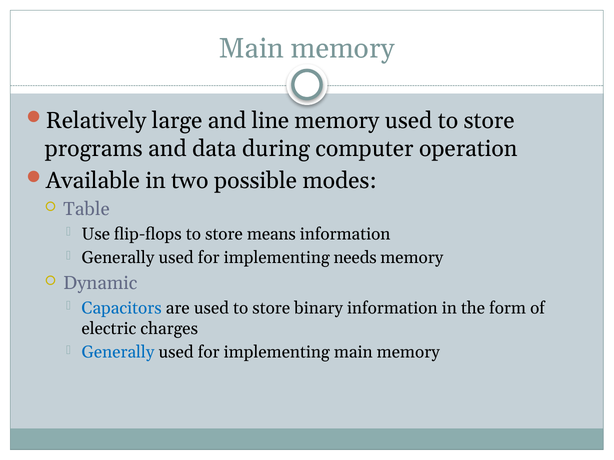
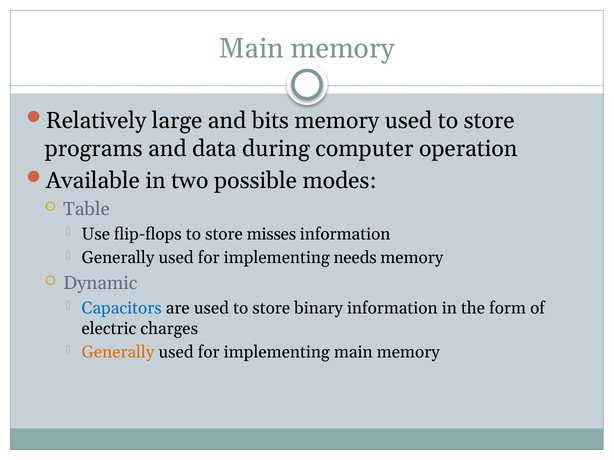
line: line -> bits
means: means -> misses
Generally at (118, 353) colour: blue -> orange
